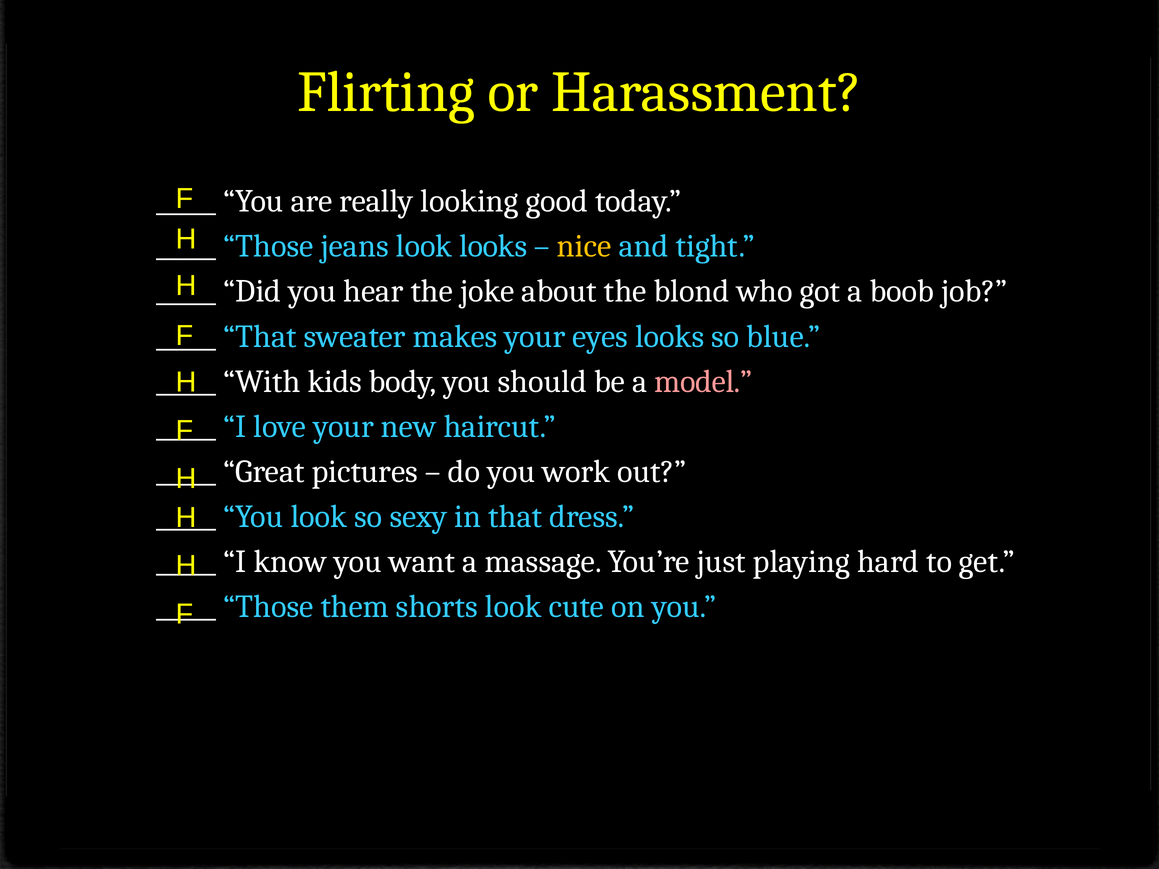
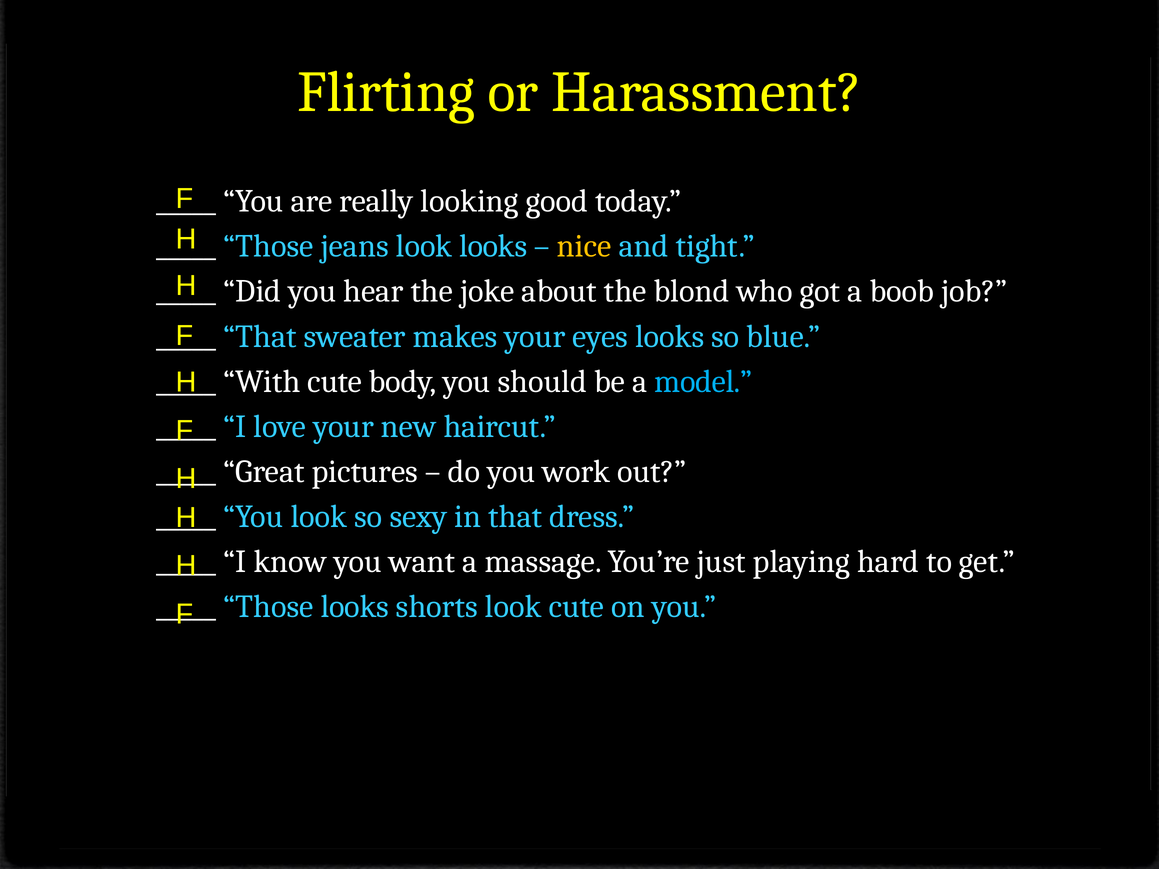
With kids: kids -> cute
model colour: pink -> light blue
Those them: them -> looks
